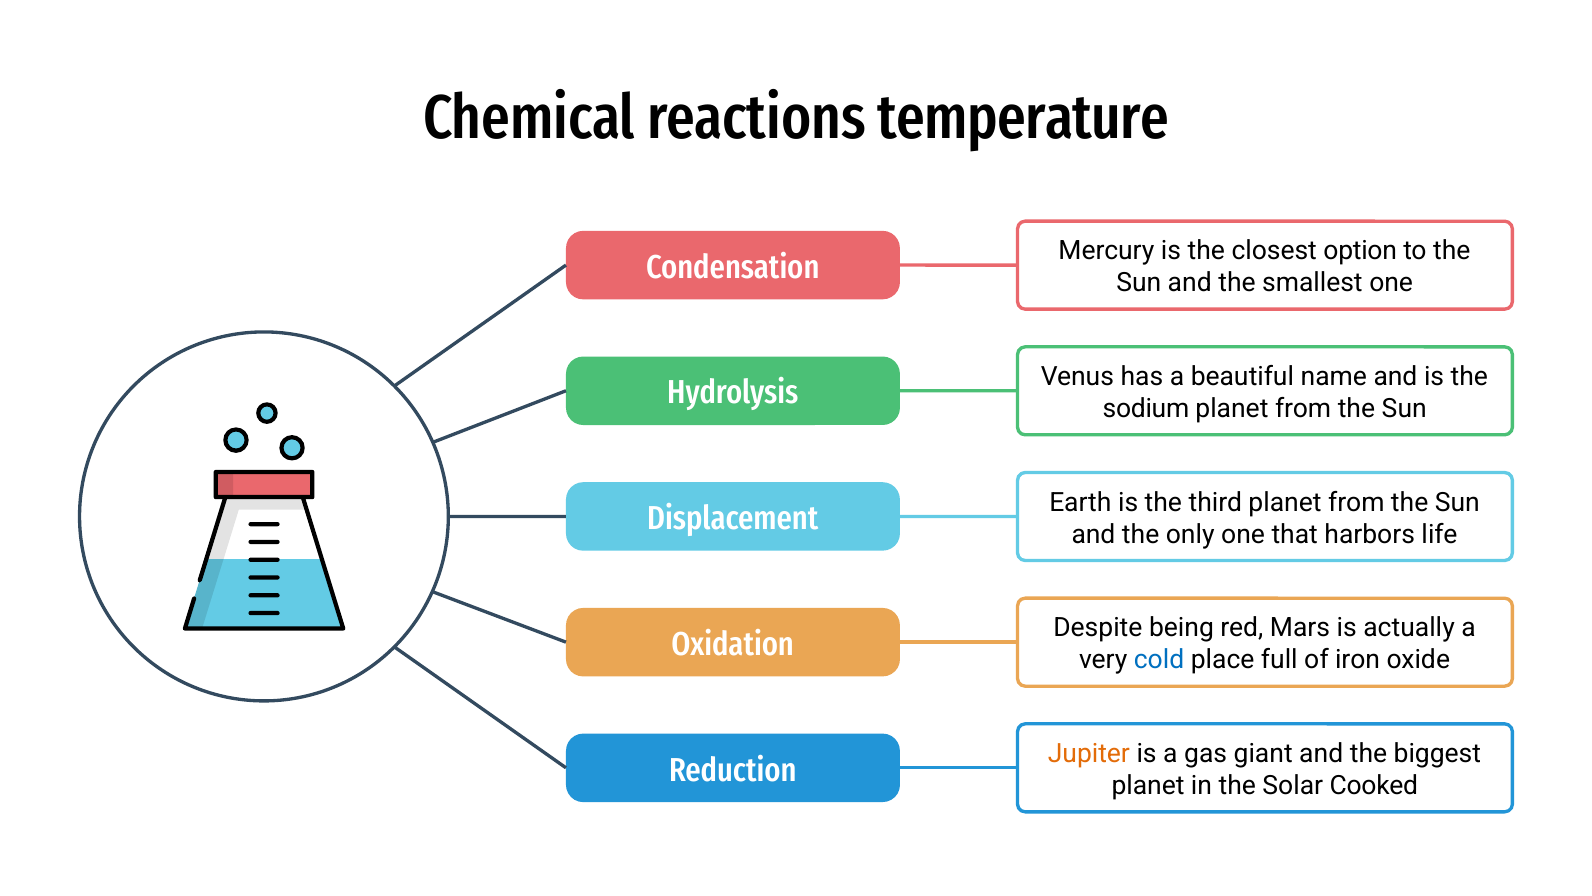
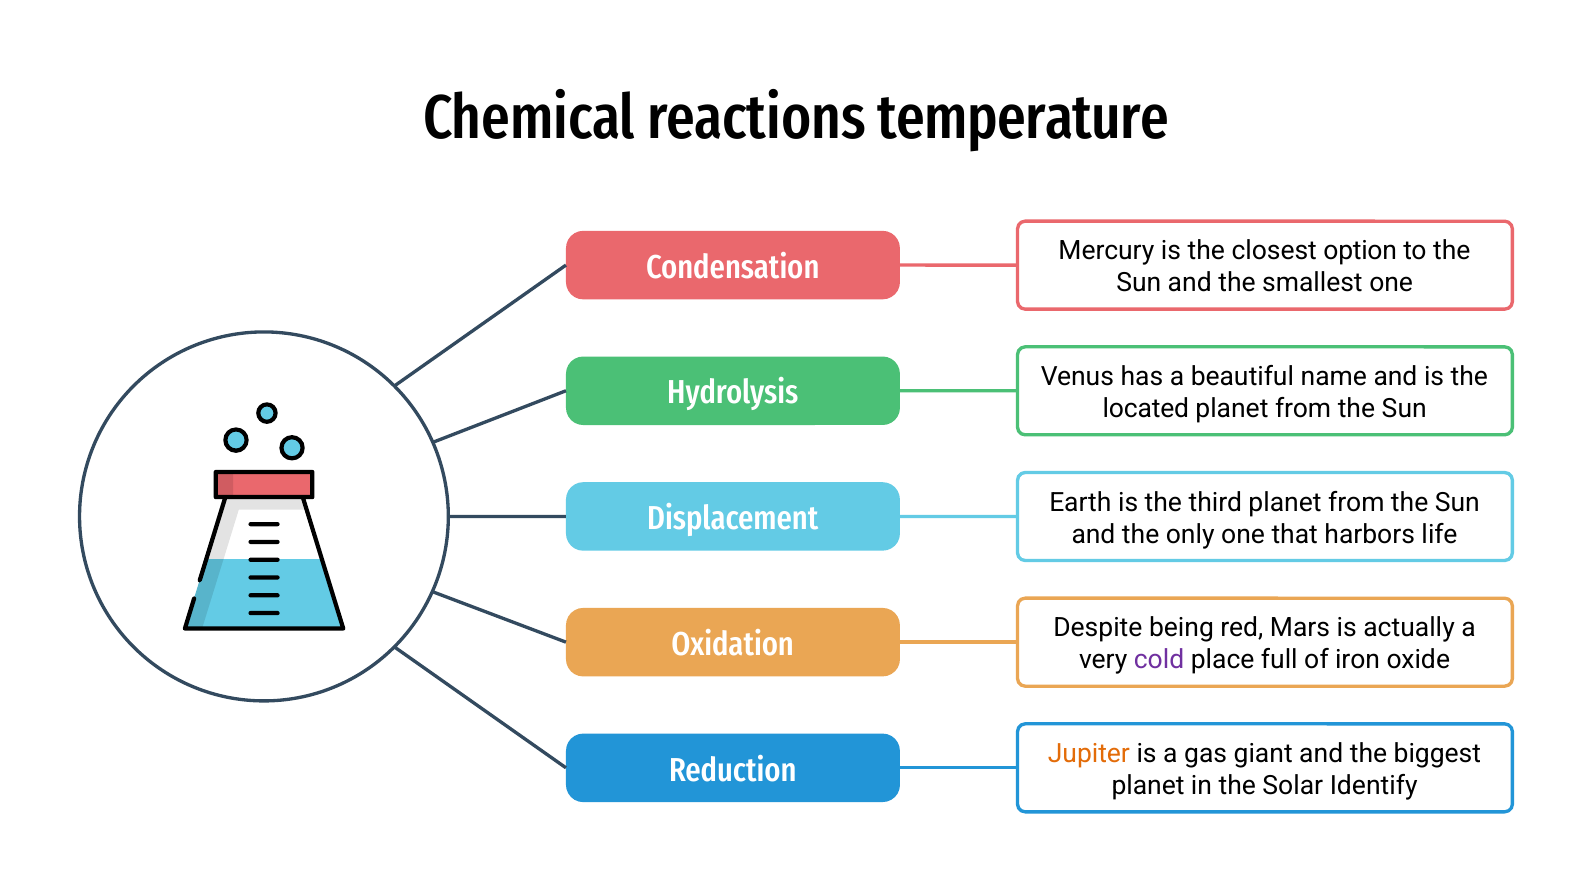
sodium: sodium -> located
cold colour: blue -> purple
Cooked: Cooked -> Identify
